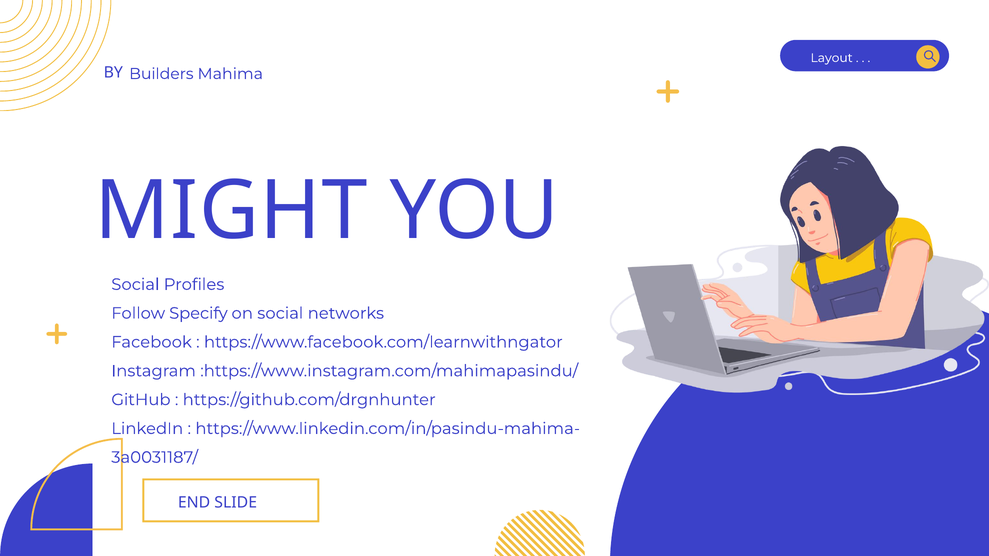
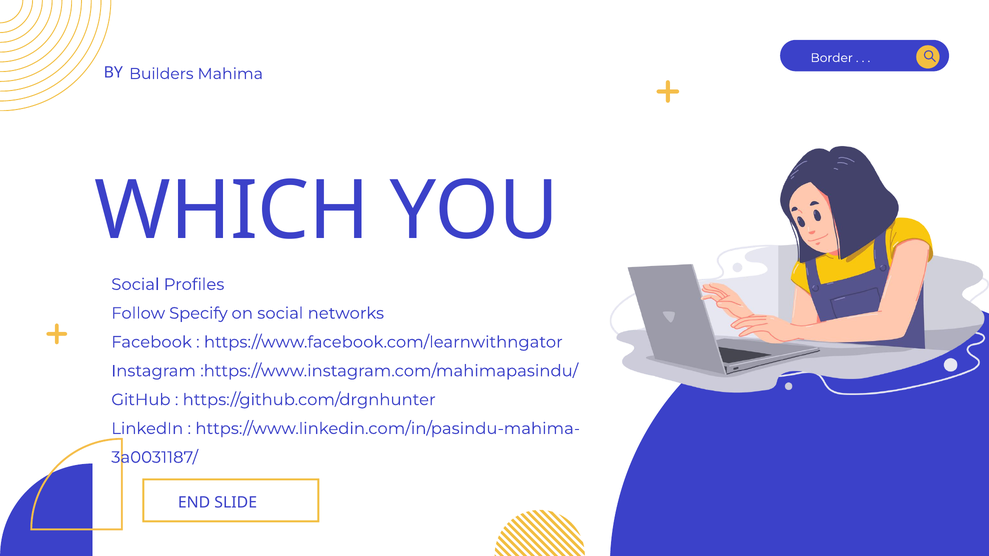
Layout: Layout -> Border
MIGHT: MIGHT -> WHICH
